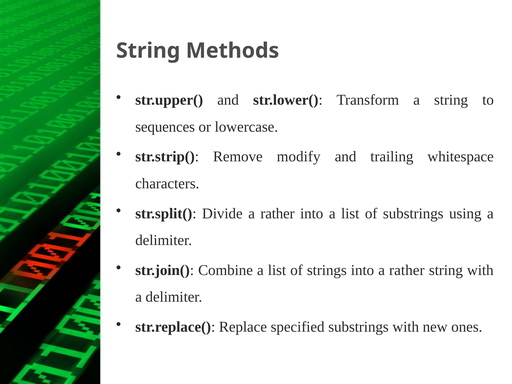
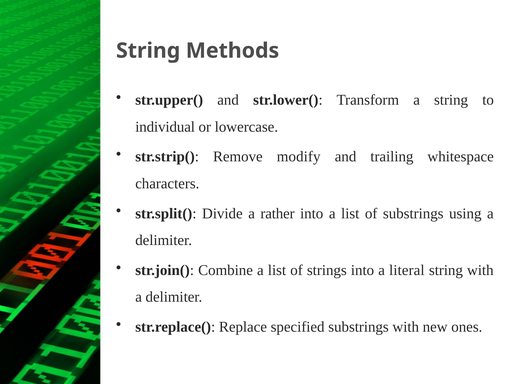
sequences: sequences -> individual
into a rather: rather -> literal
